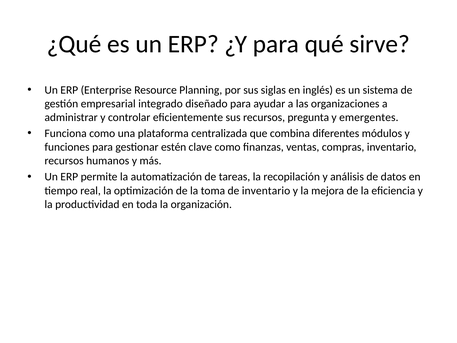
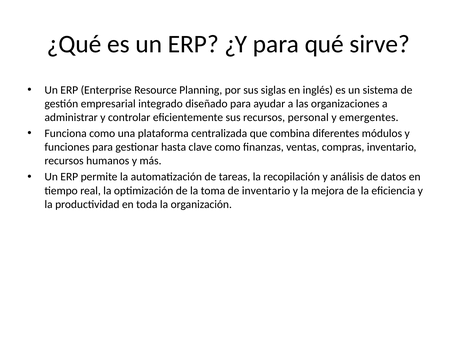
pregunta: pregunta -> personal
estén: estén -> hasta
